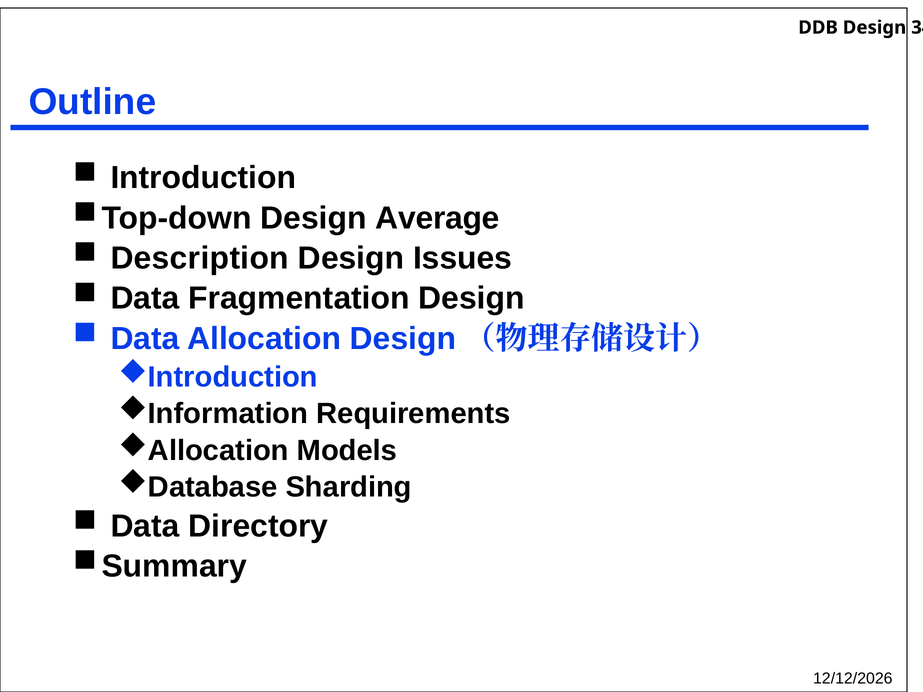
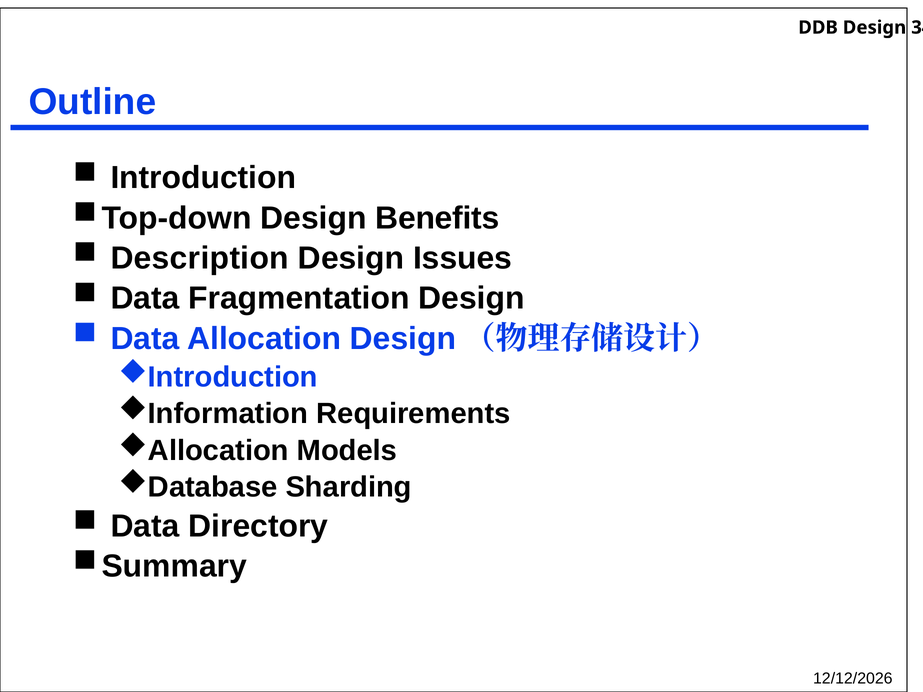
Average: Average -> Benefits
